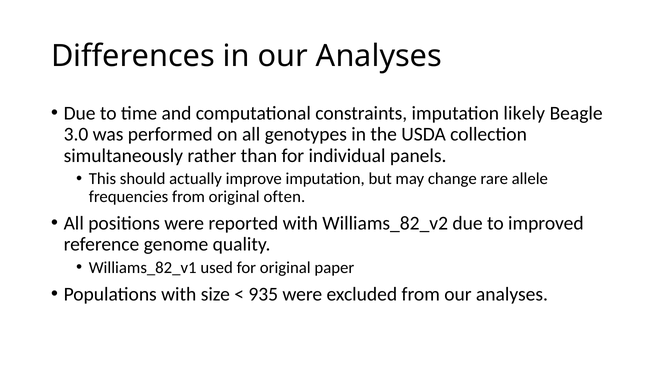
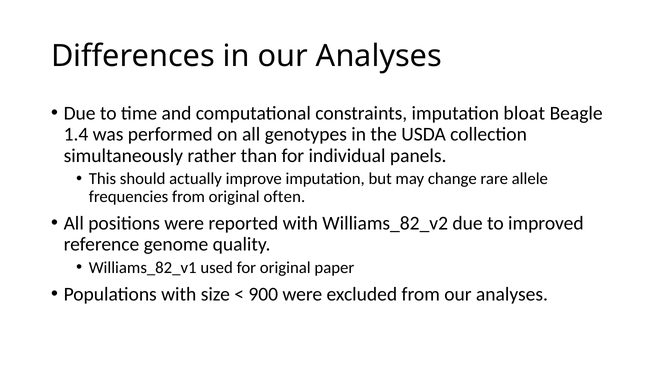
likely: likely -> bloat
3.0: 3.0 -> 1.4
935: 935 -> 900
